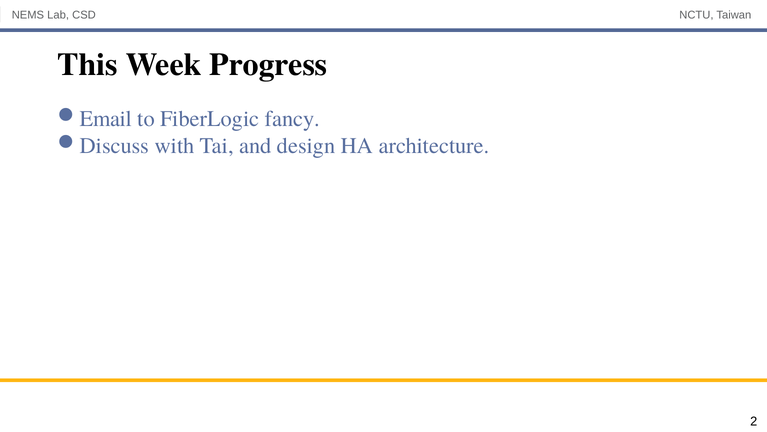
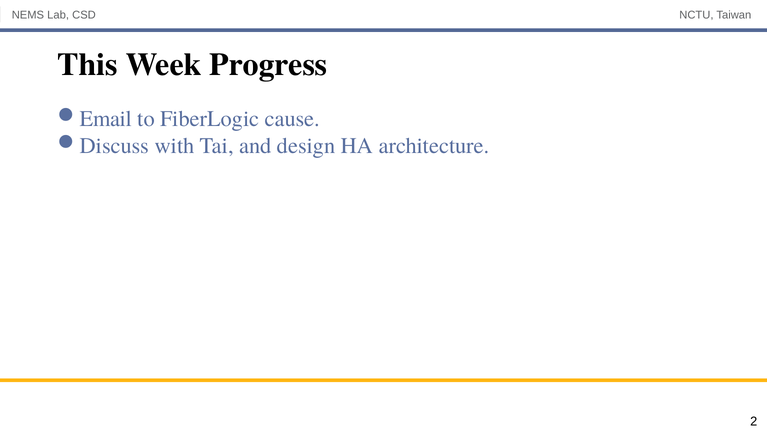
fancy: fancy -> cause
